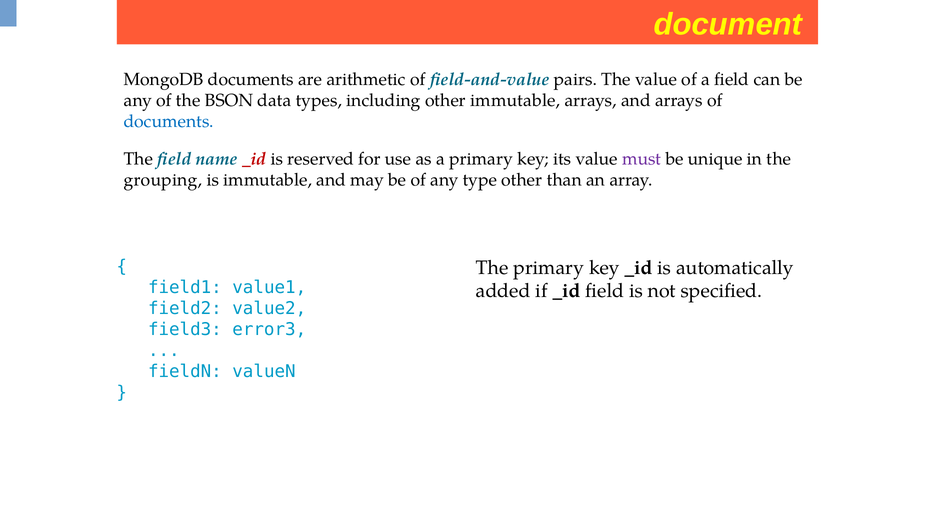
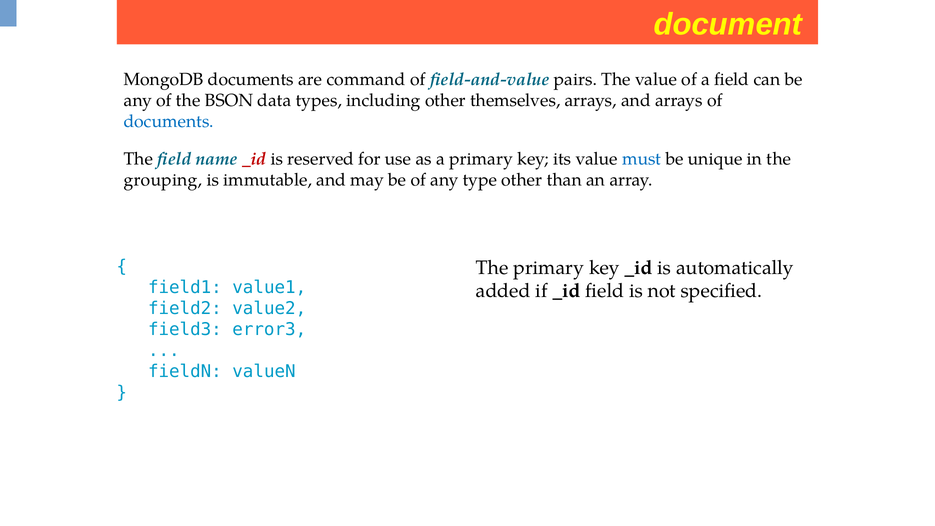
arithmetic: arithmetic -> command
other immutable: immutable -> themselves
must colour: purple -> blue
